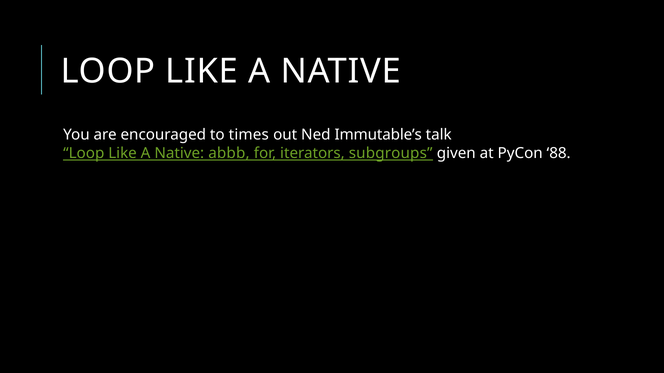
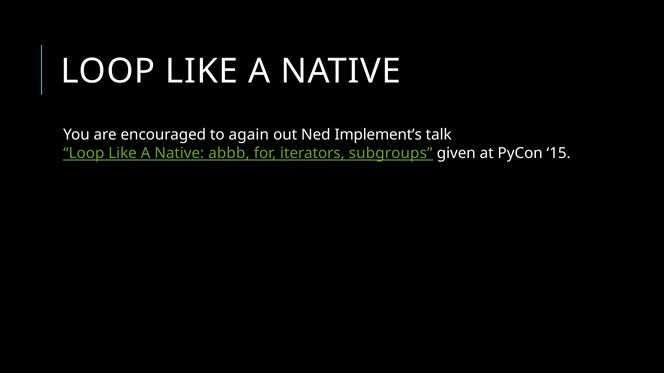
times: times -> again
Immutable’s: Immutable’s -> Implement’s
88: 88 -> 15
